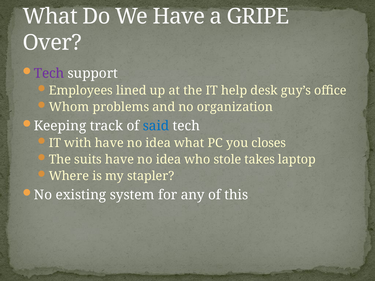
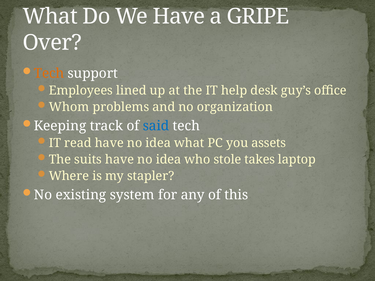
Tech at (49, 73) colour: purple -> orange
with: with -> read
closes: closes -> assets
